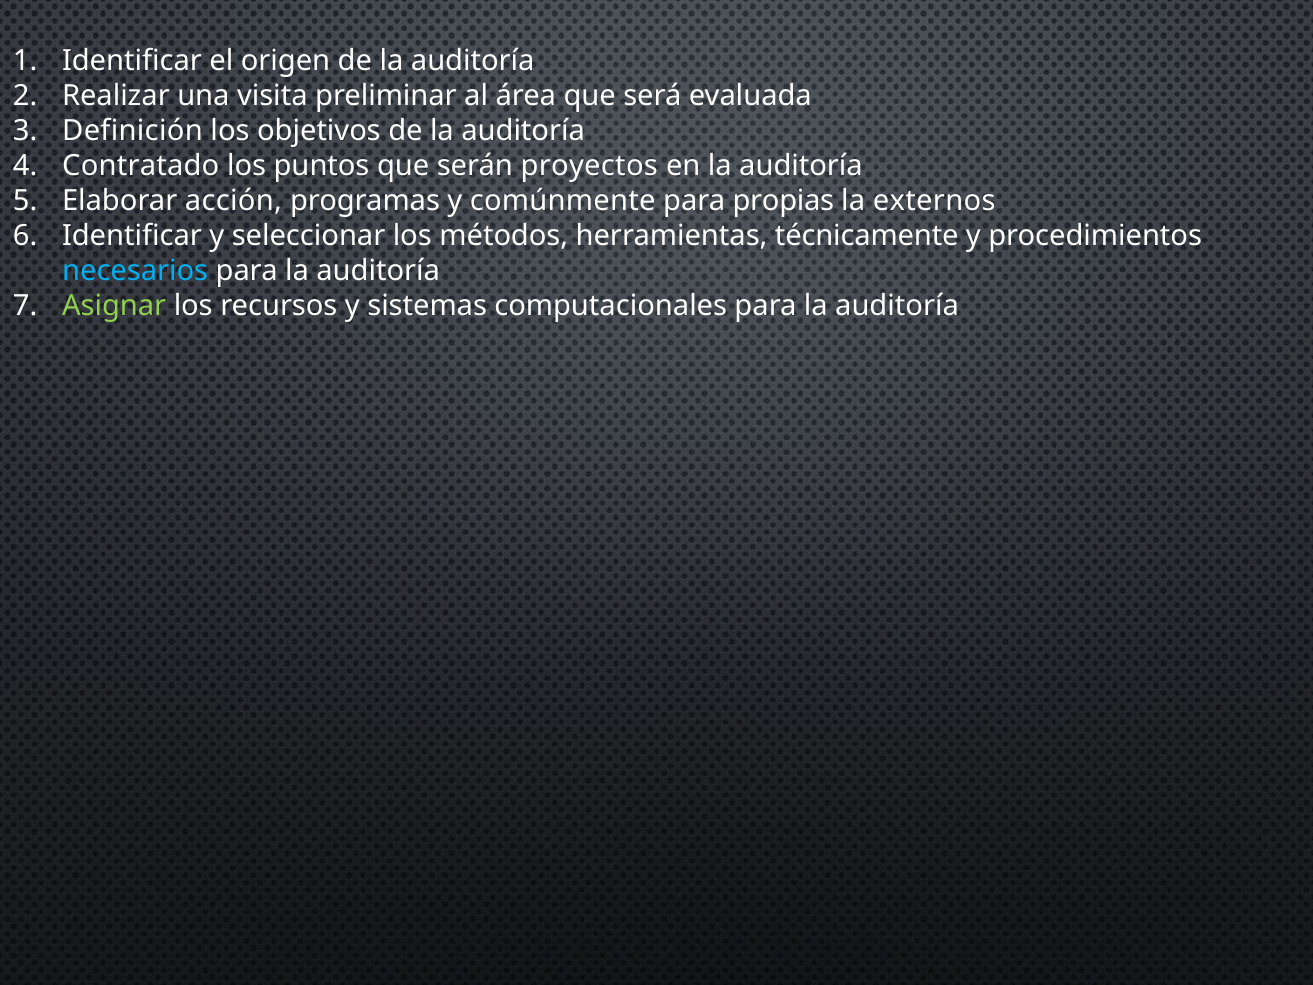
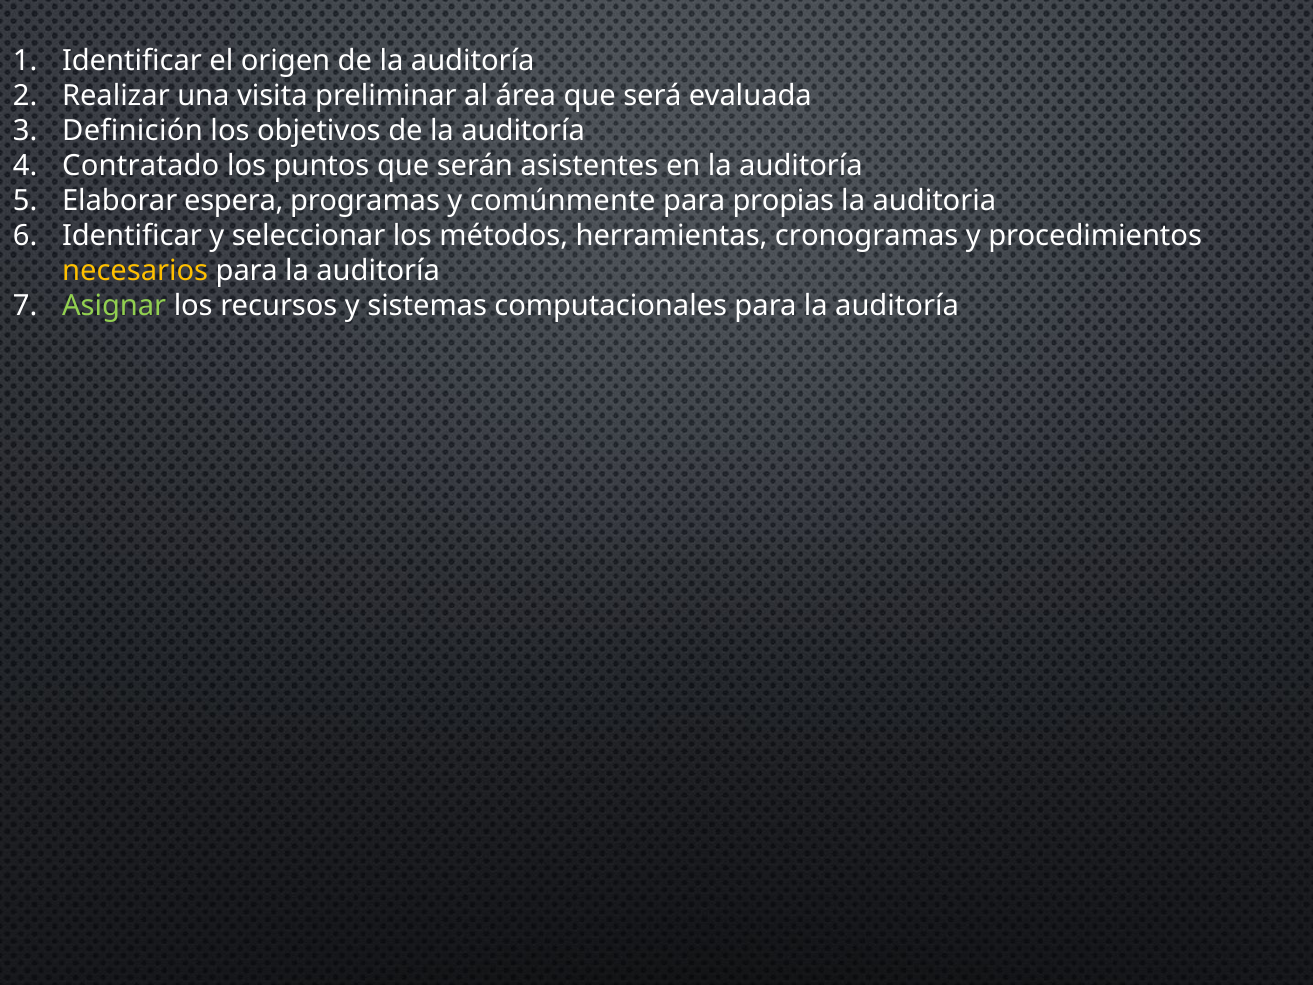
proyectos: proyectos -> asistentes
acción: acción -> espera
externos: externos -> auditoria
técnicamente: técnicamente -> cronogramas
necesarios colour: light blue -> yellow
